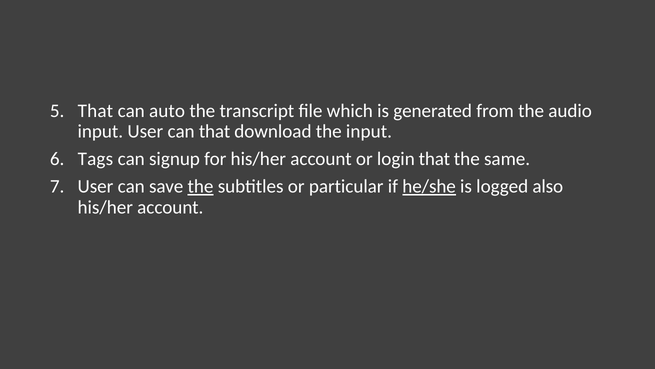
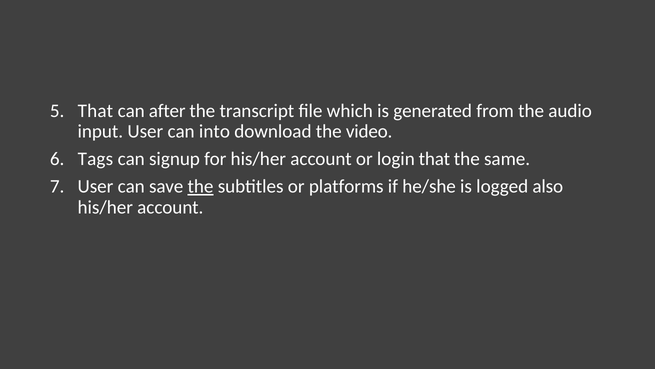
auto: auto -> after
can that: that -> into
the input: input -> video
particular: particular -> platforms
he/she underline: present -> none
